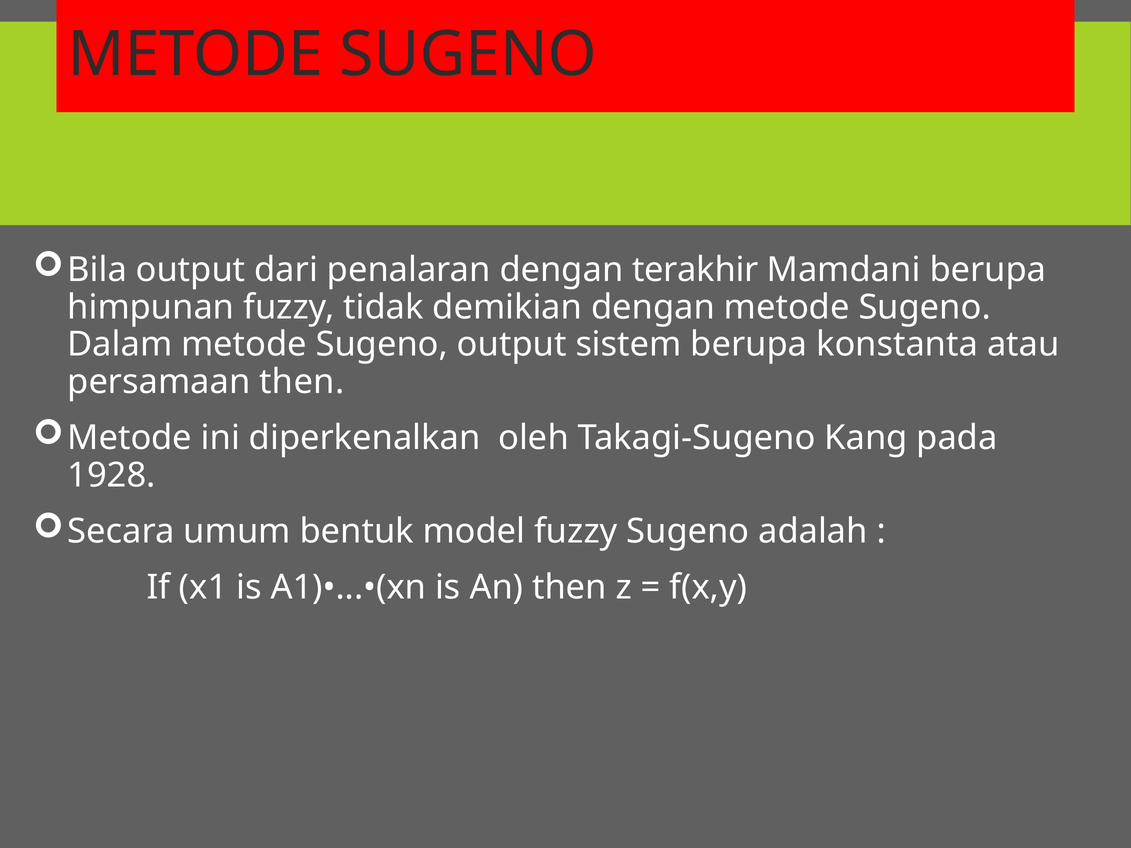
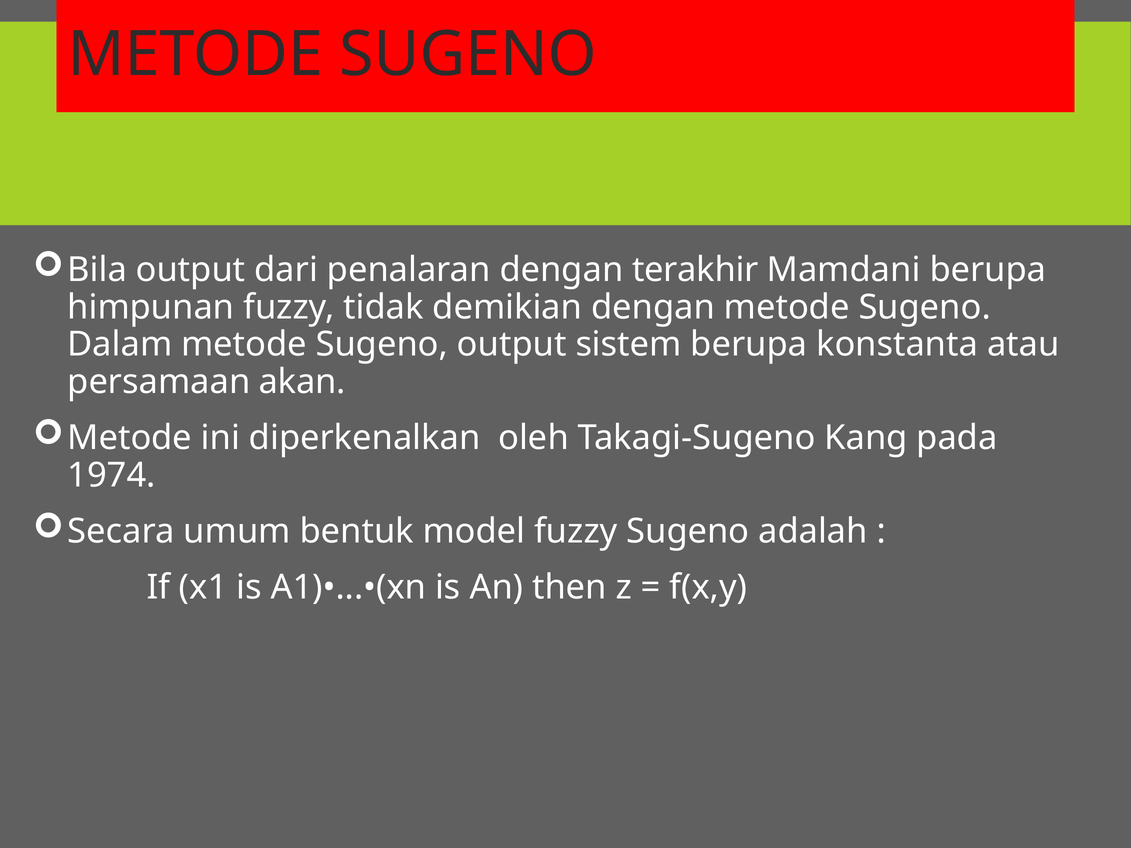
persamaan then: then -> akan
1928: 1928 -> 1974
